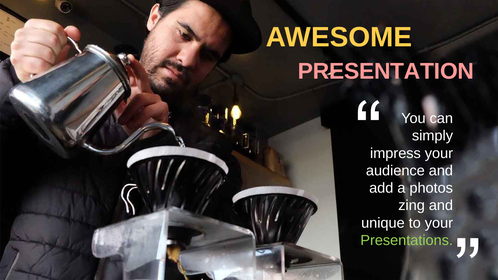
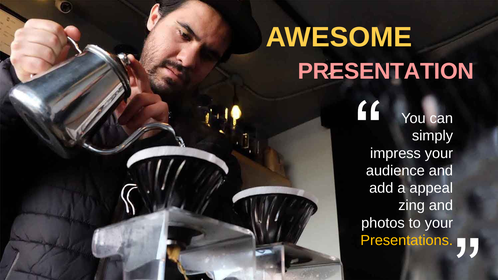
photos: photos -> appeal
unique: unique -> photos
Presentations colour: light green -> yellow
